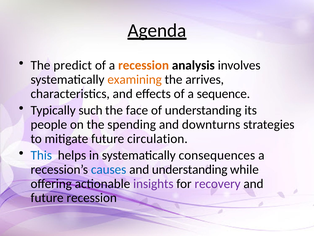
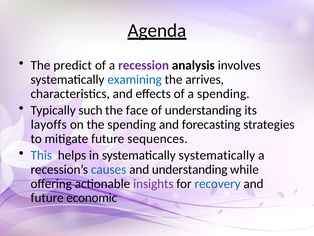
recession at (144, 65) colour: orange -> purple
examining colour: orange -> blue
a sequence: sequence -> spending
people: people -> layoffs
downturns: downturns -> forecasting
circulation: circulation -> sequences
systematically consequences: consequences -> systematically
recovery colour: purple -> blue
future recession: recession -> economic
